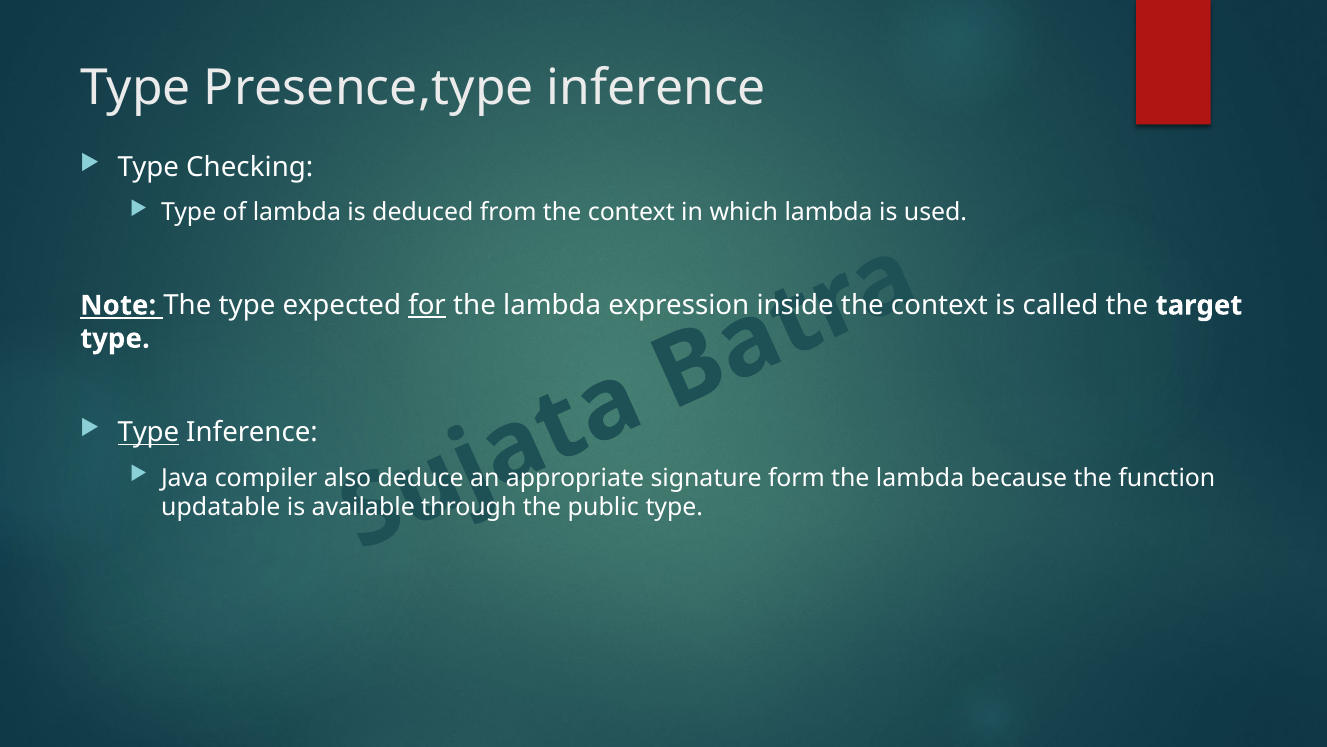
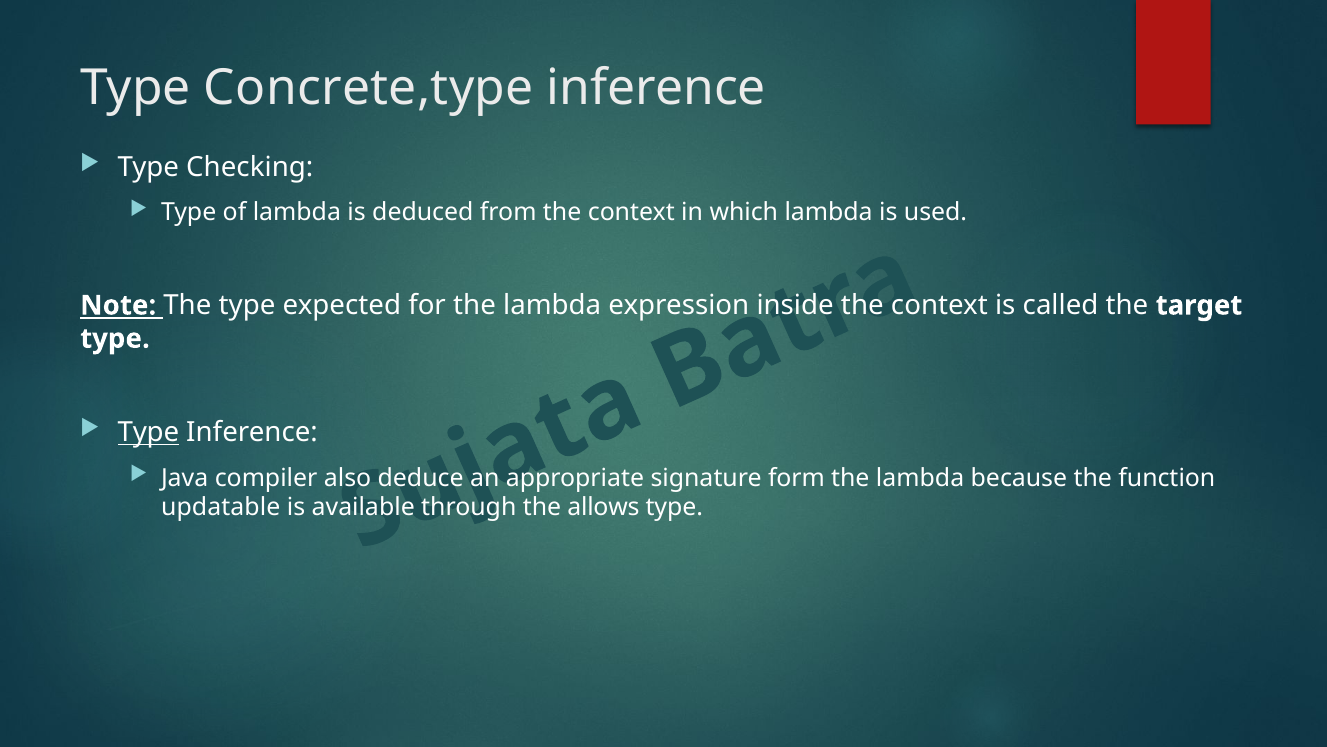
Presence,type: Presence,type -> Concrete,type
for underline: present -> none
public: public -> allows
